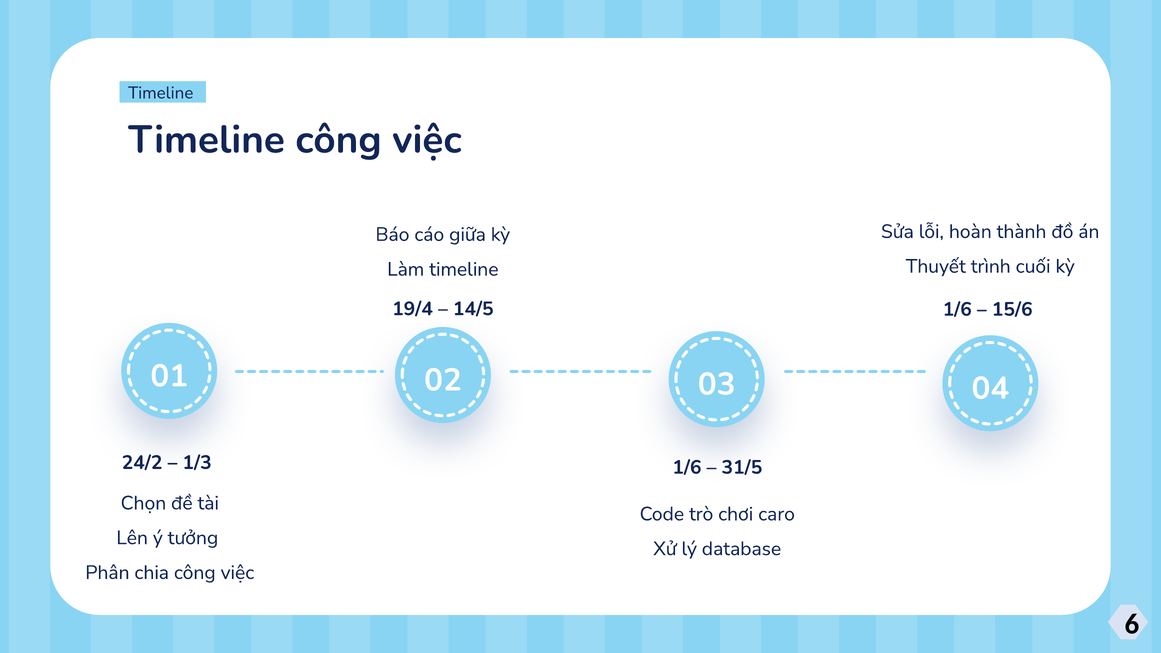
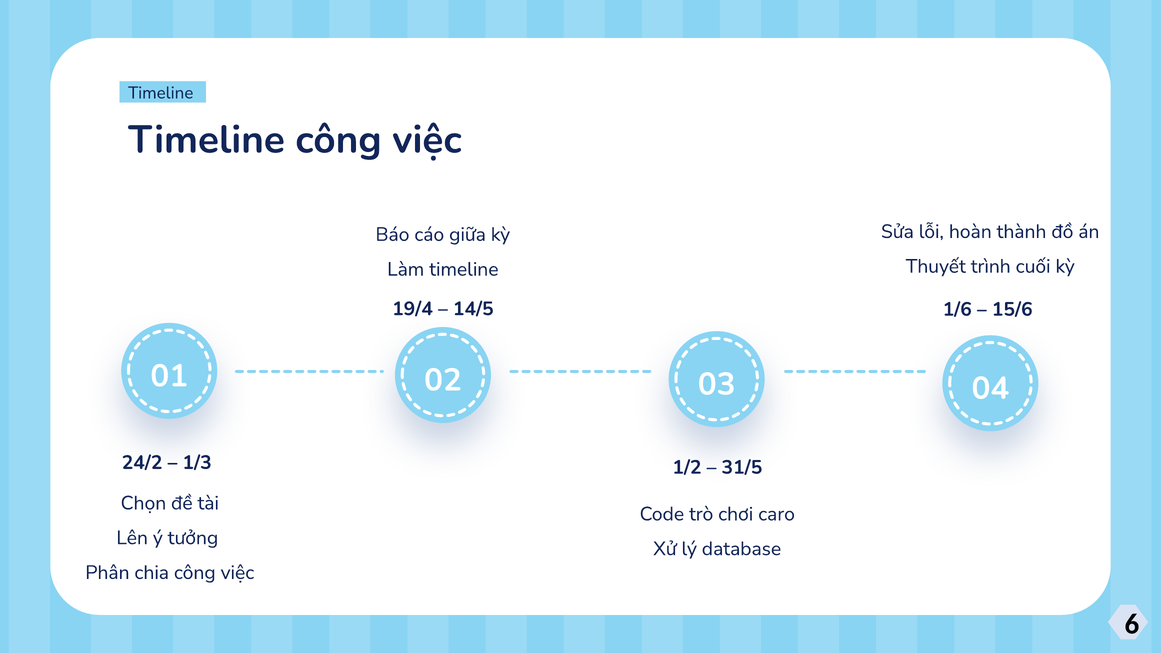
1/6 at (687, 467): 1/6 -> 1/2
